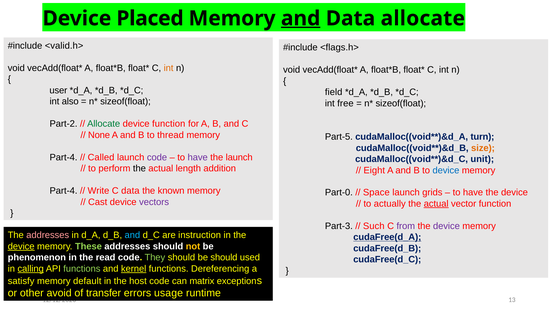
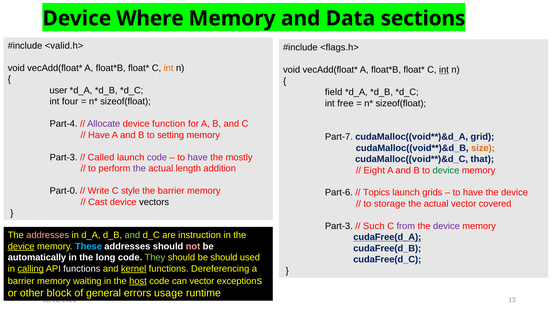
Placed: Placed -> Where
and at (301, 18) underline: present -> none
Data allocate: allocate -> sections
int at (444, 70) underline: none -> present
also: also -> four
Part-2: Part-2 -> Part-4
Allocate at (104, 124) colour: green -> purple
None at (99, 135): None -> Have
thread: thread -> setting
Part-5: Part-5 -> Part-7
turn: turn -> grid
Part-4 at (64, 157): Part-4 -> Part-3
the launch: launch -> mostly
unit: unit -> that
the at (139, 168) colour: black -> purple
device at (446, 170) colour: blue -> green
Part-4 at (64, 191): Part-4 -> Part-0
C data: data -> style
the known: known -> barrier
Part-0: Part-0 -> Part-6
Space: Space -> Topics
vectors colour: purple -> black
actually: actually -> storage
actual at (436, 204) underline: present -> none
vector function: function -> covered
and at (132, 235) colour: light blue -> light green
These colour: light green -> light blue
not colour: yellow -> pink
phenomenon: phenomenon -> automatically
read: read -> long
functions at (82, 269) colour: light green -> white
satisfy at (21, 281): satisfy -> barrier
default: default -> waiting
host underline: none -> present
can matrix: matrix -> vector
avoid: avoid -> block
transfer: transfer -> general
